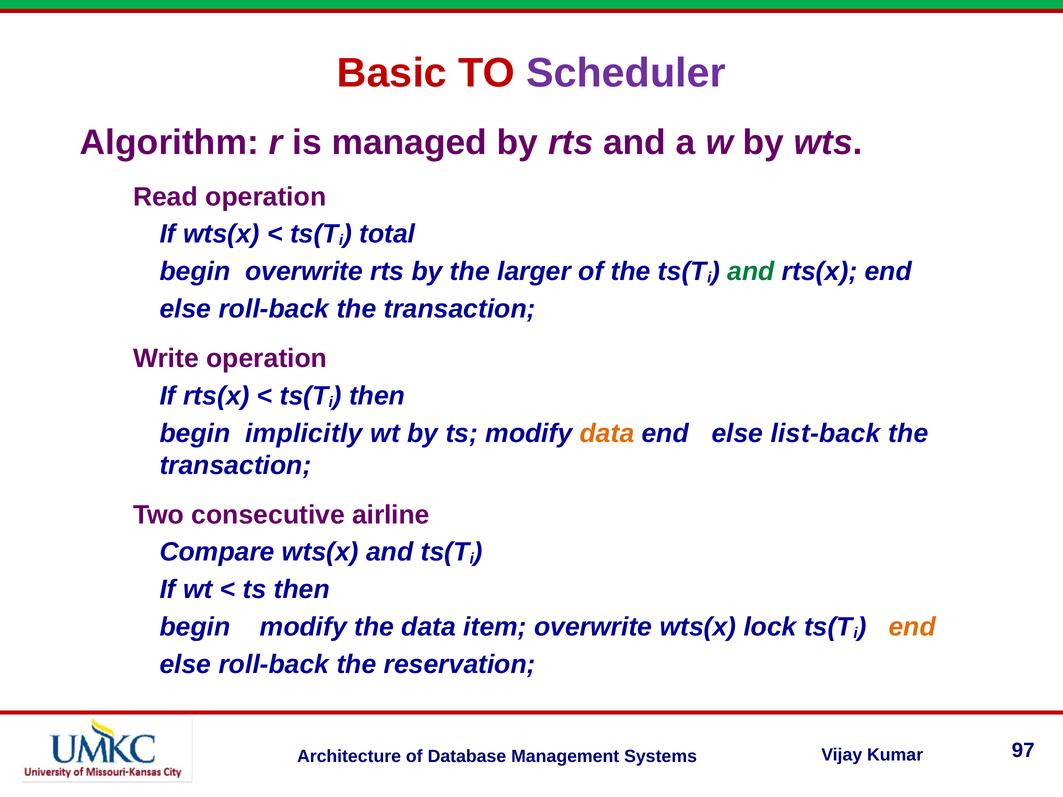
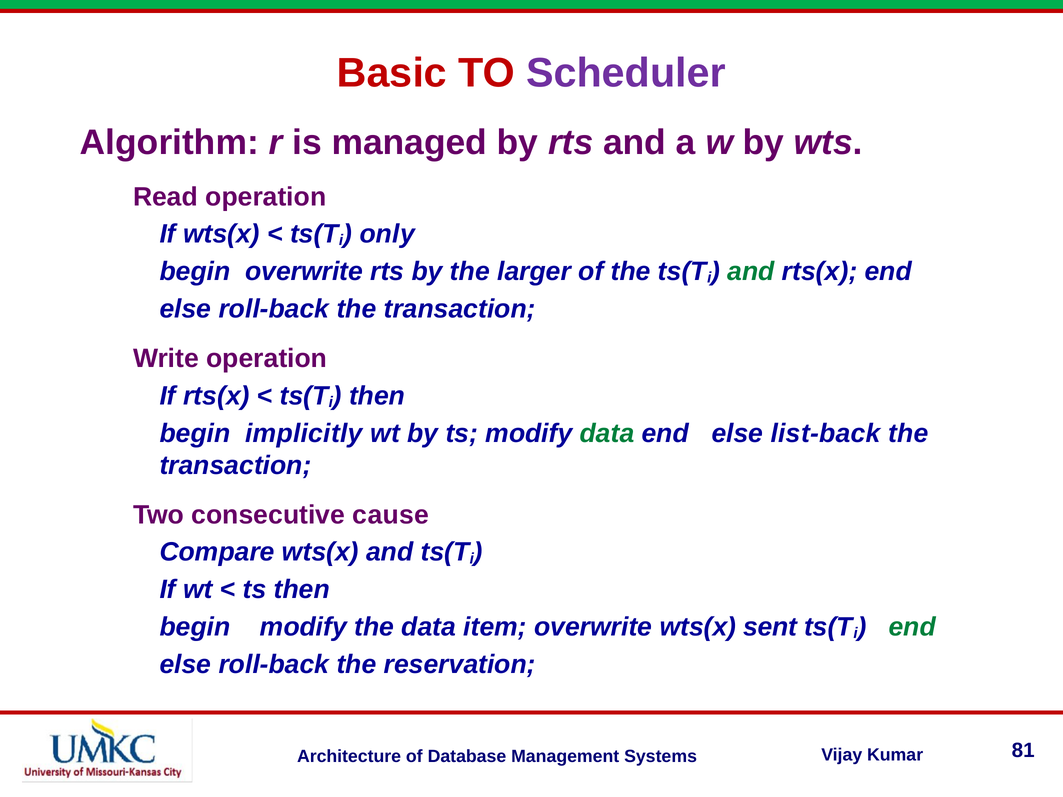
total: total -> only
data at (607, 434) colour: orange -> green
airline: airline -> cause
lock: lock -> sent
end at (912, 627) colour: orange -> green
97: 97 -> 81
